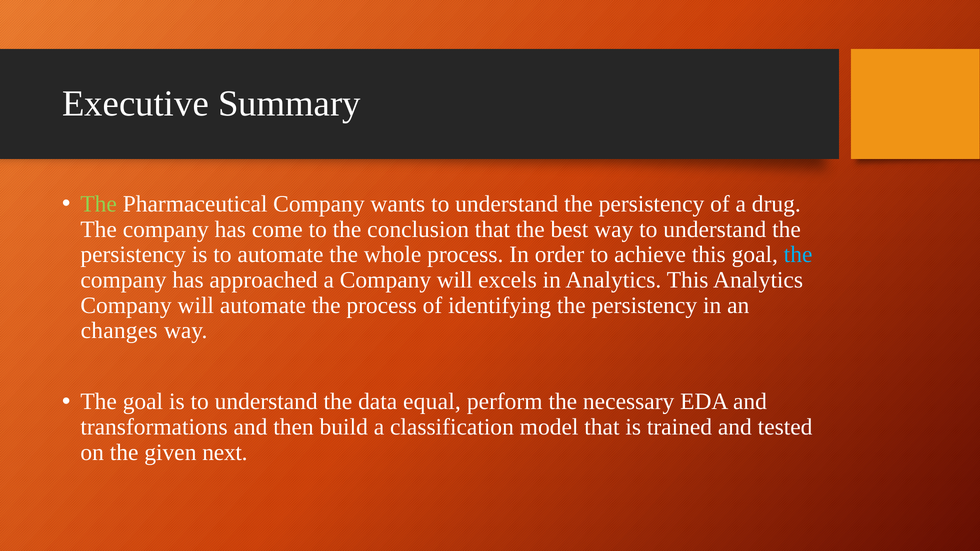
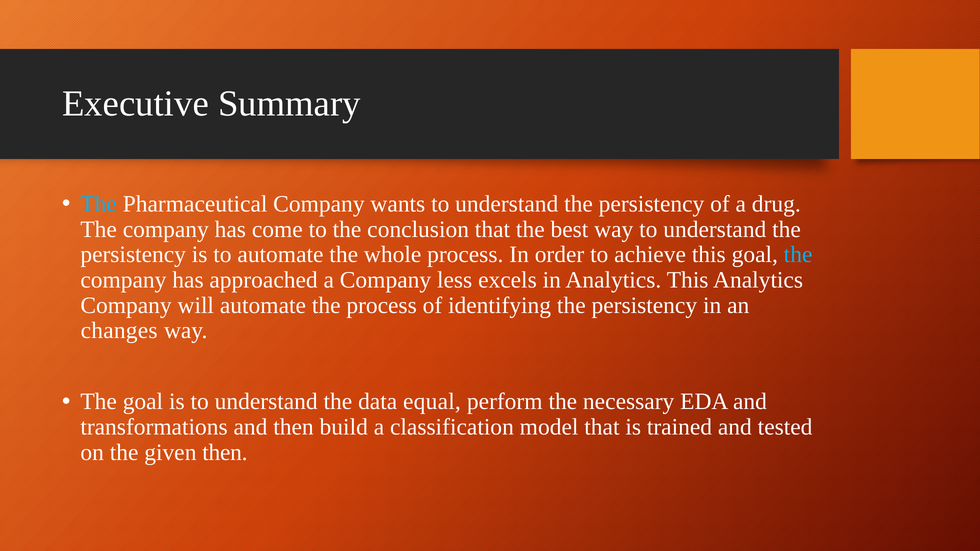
The at (99, 204) colour: light green -> light blue
a Company will: will -> less
given next: next -> then
